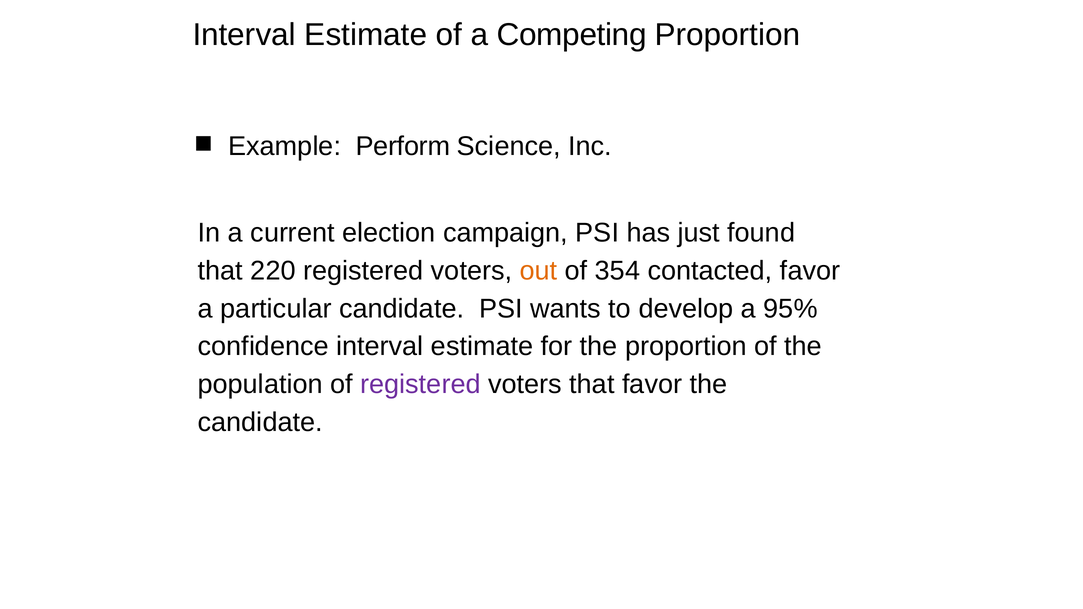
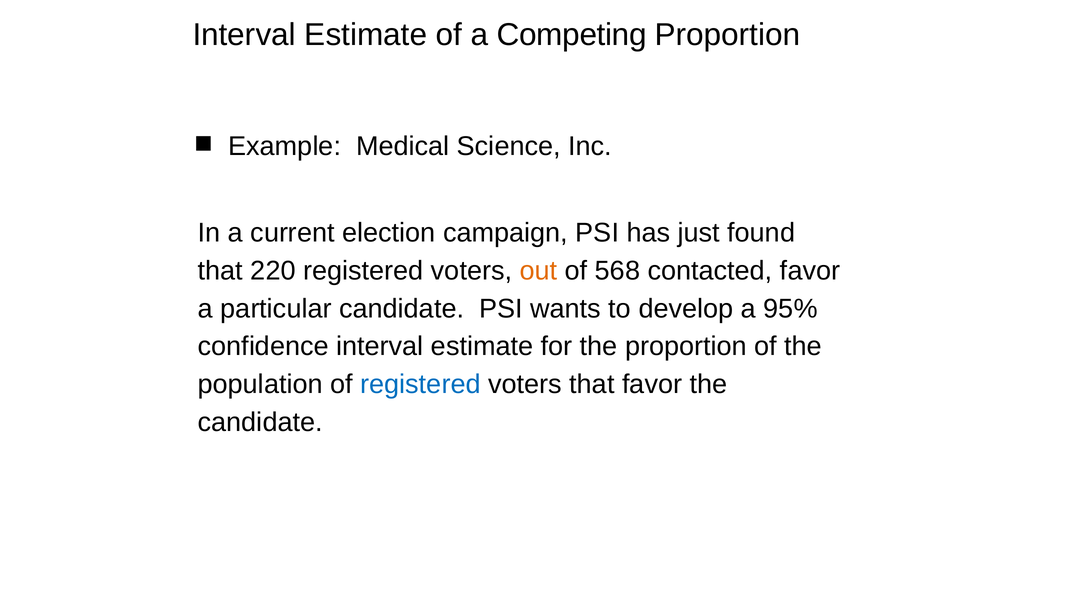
Perform: Perform -> Medical
354: 354 -> 568
registered at (420, 384) colour: purple -> blue
